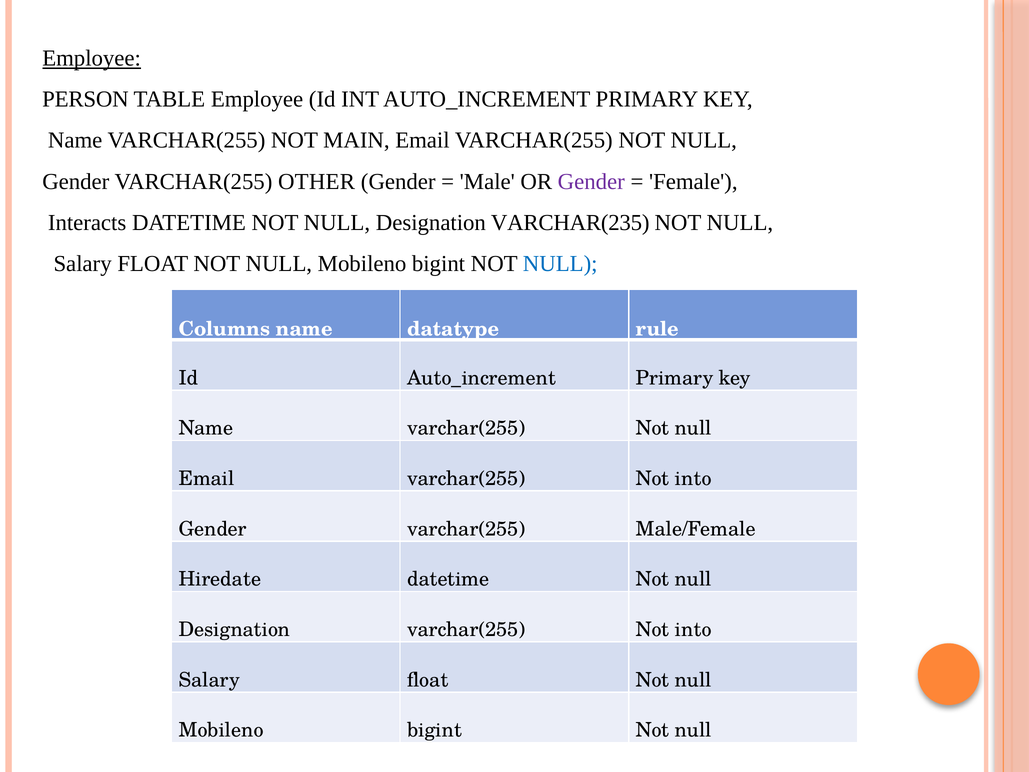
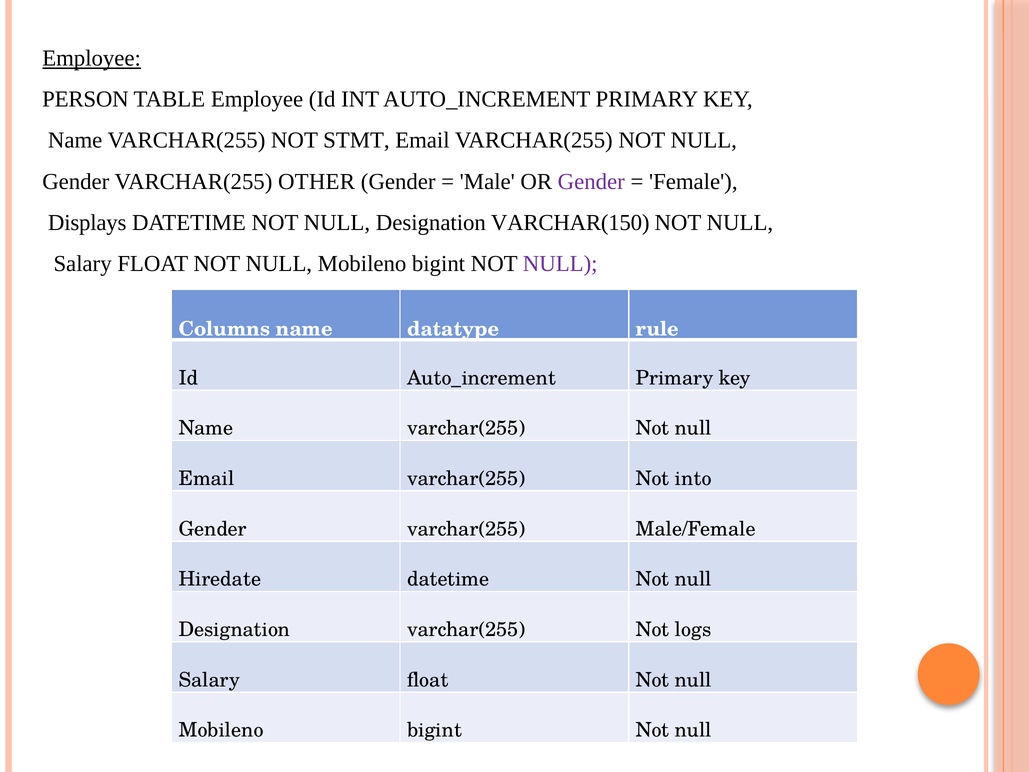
MAIN: MAIN -> STMT
Interacts: Interacts -> Displays
VARCHAR(235: VARCHAR(235 -> VARCHAR(150
NULL at (560, 264) colour: blue -> purple
Designation varchar(255 Not into: into -> logs
